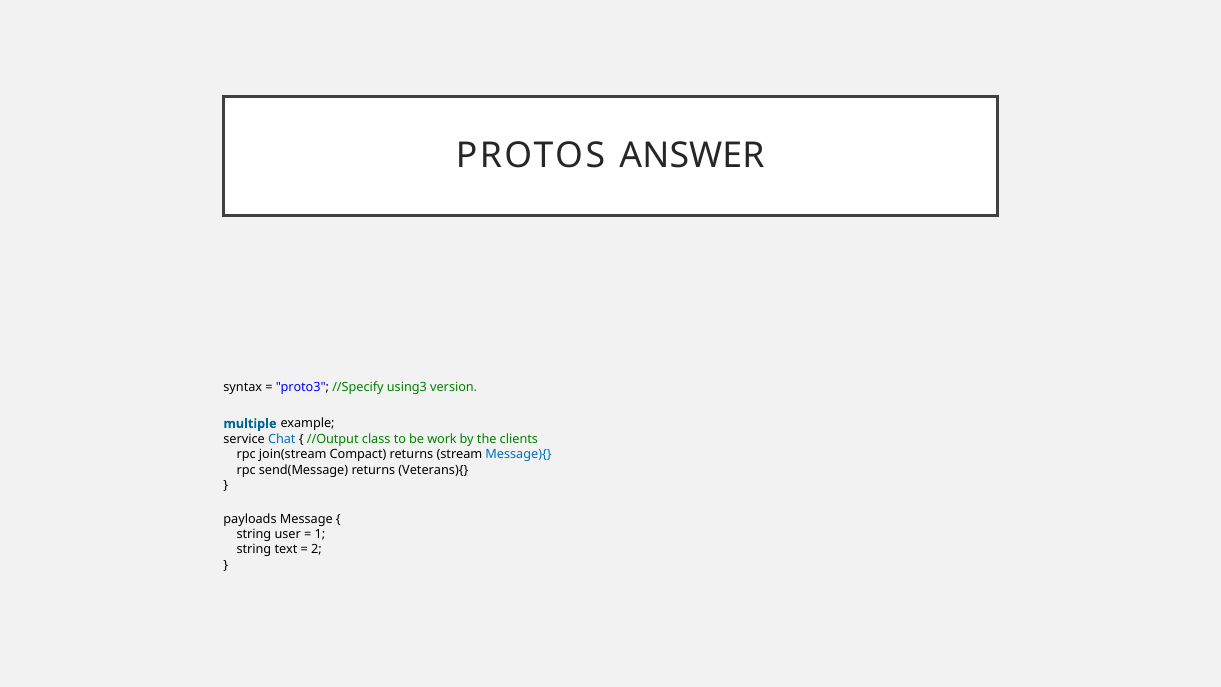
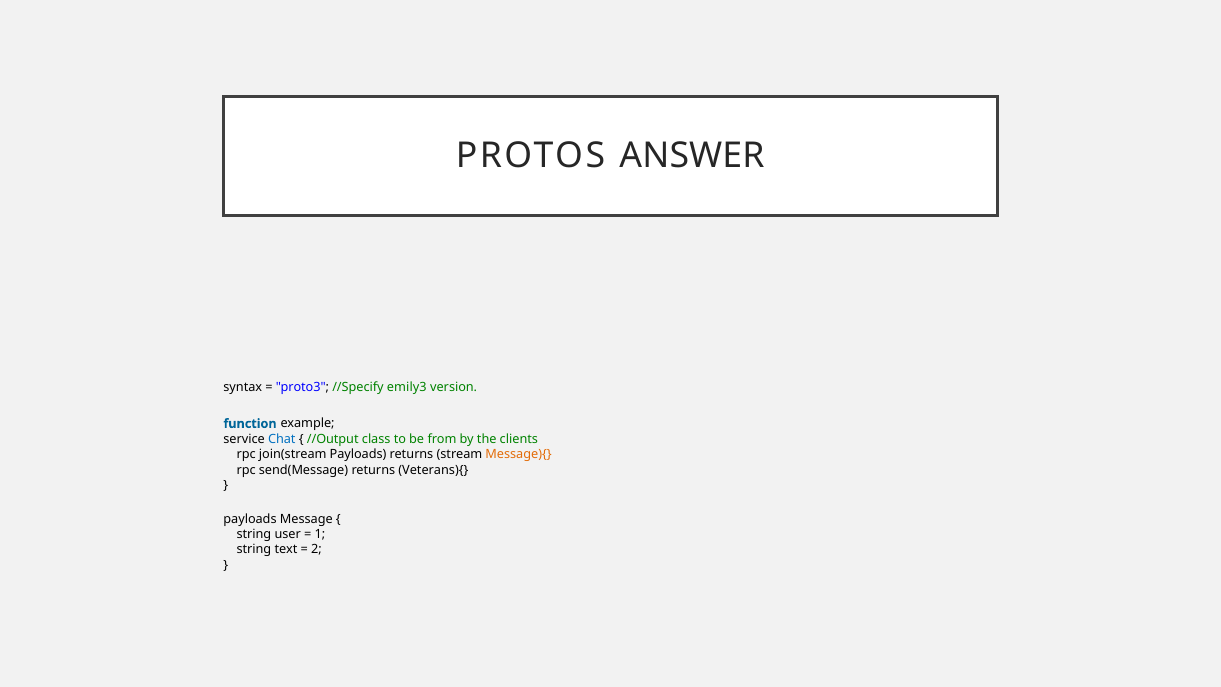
using3: using3 -> emily3
multiple: multiple -> function
work: work -> from
join(stream Compact: Compact -> Payloads
Message){ colour: blue -> orange
